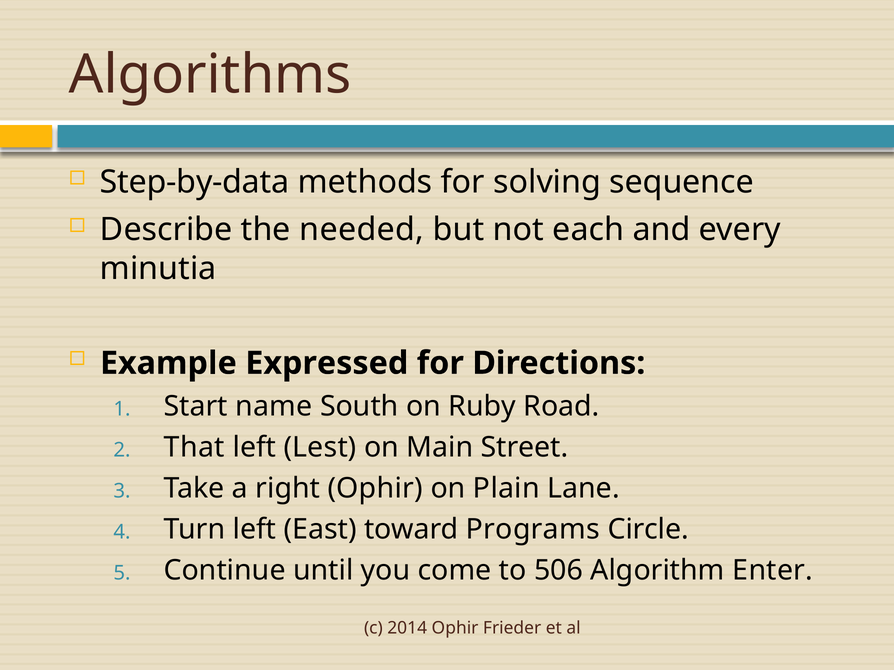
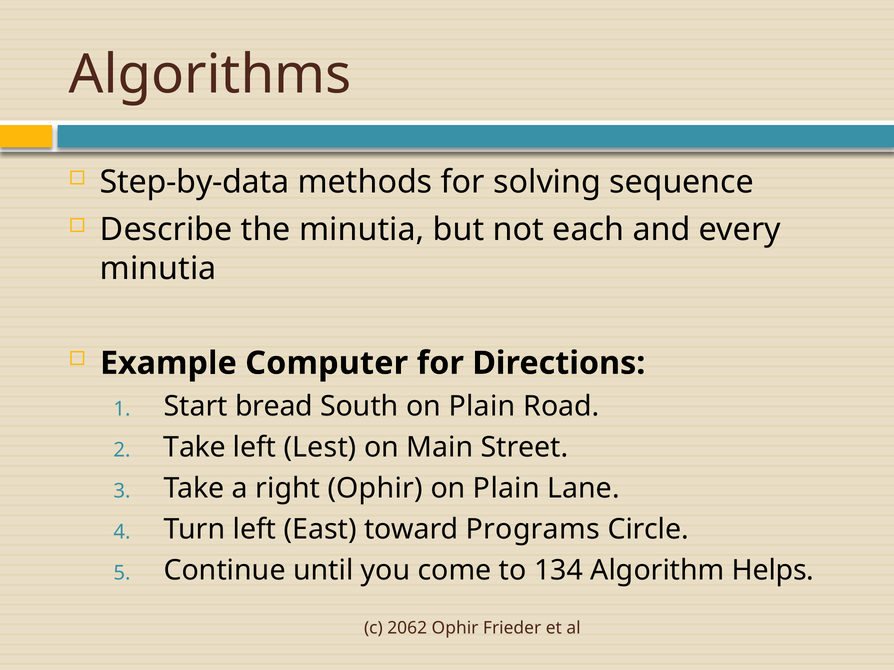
the needed: needed -> minutia
Expressed: Expressed -> Computer
name: name -> bread
South on Ruby: Ruby -> Plain
That at (194, 448): That -> Take
506: 506 -> 134
Enter: Enter -> Helps
2014: 2014 -> 2062
